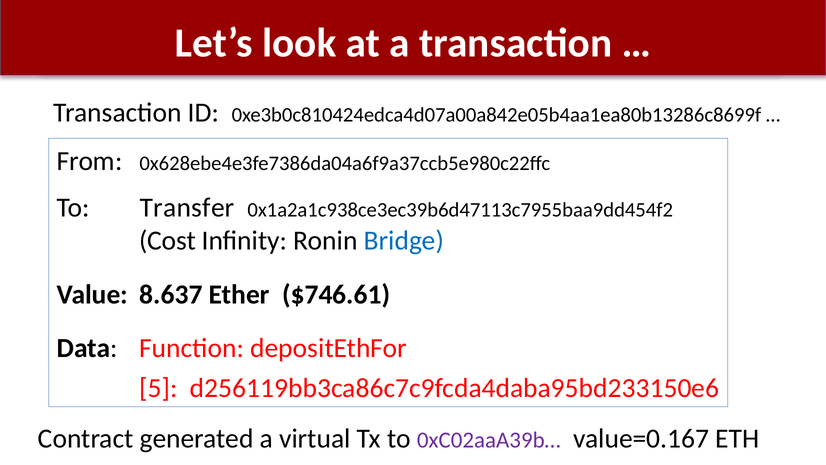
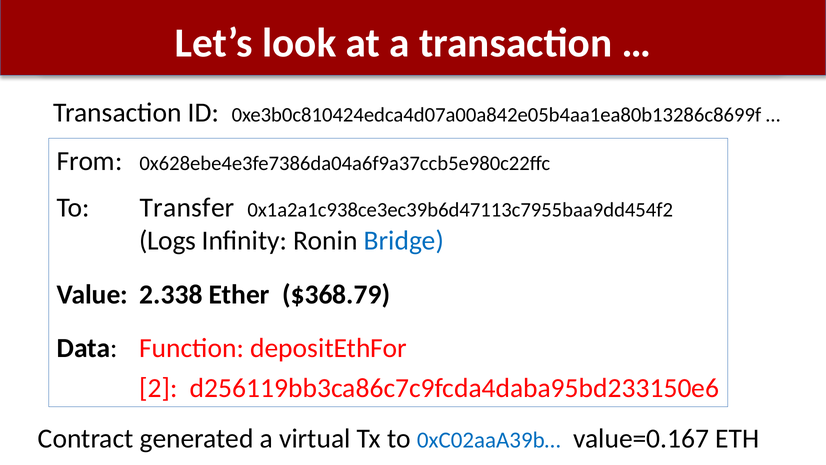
Cost: Cost -> Logs
8.637: 8.637 -> 2.338
$746.61: $746.61 -> $368.79
5: 5 -> 2
0xC02aaA39b… colour: purple -> blue
